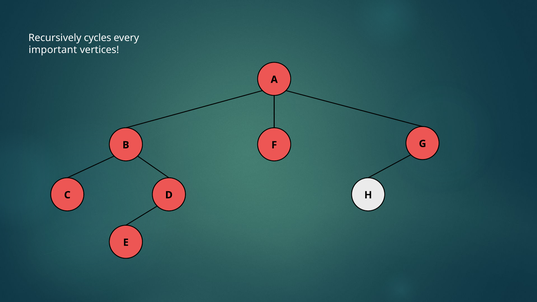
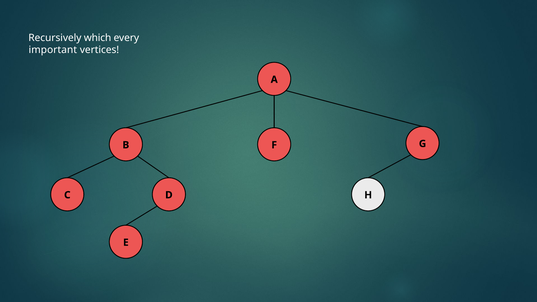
cycles: cycles -> which
